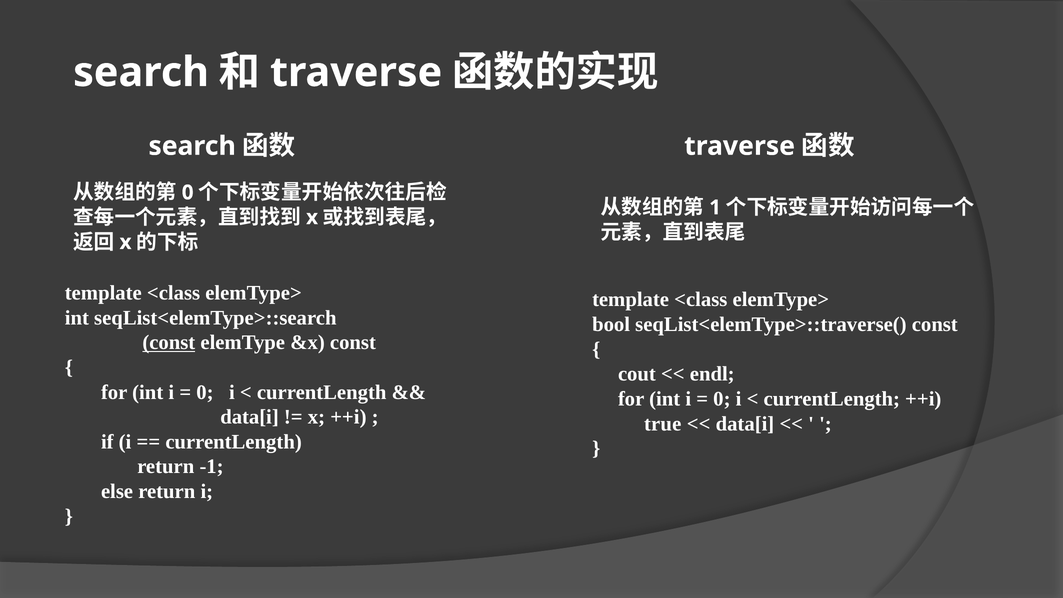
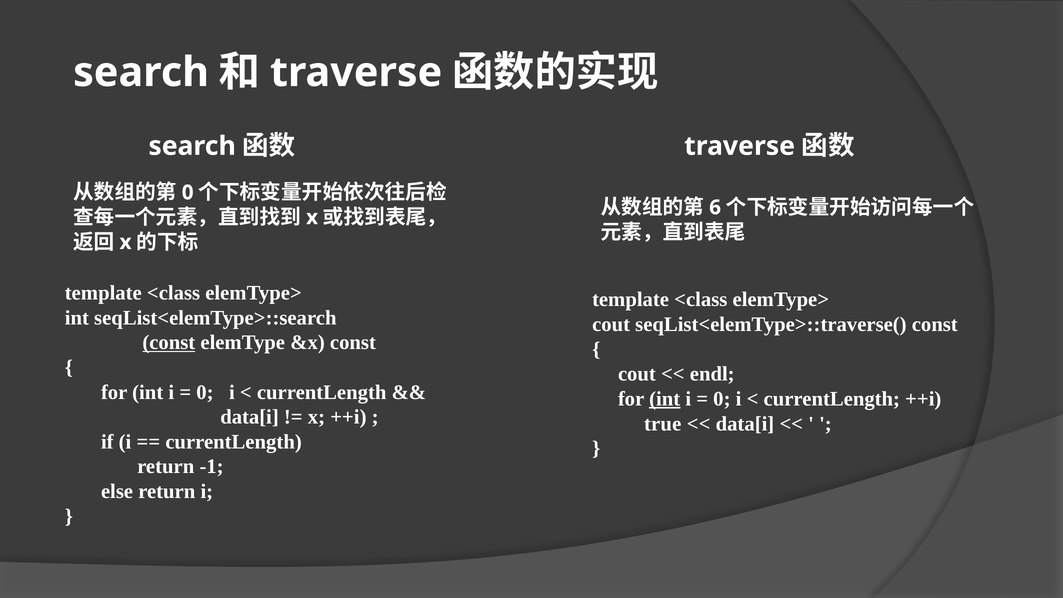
1: 1 -> 6
bool at (611, 324): bool -> cout
int at (665, 399) underline: none -> present
